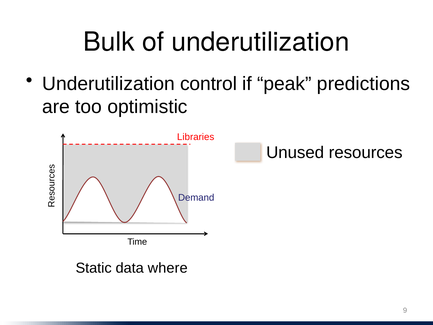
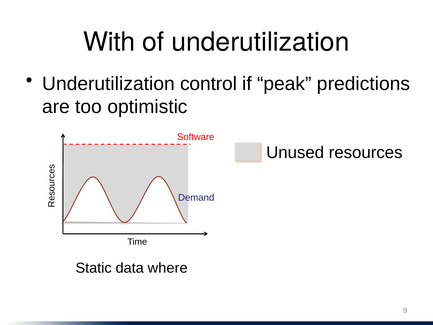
Bulk: Bulk -> With
Libraries: Libraries -> Software
